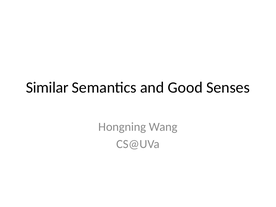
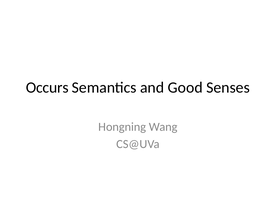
Similar: Similar -> Occurs
